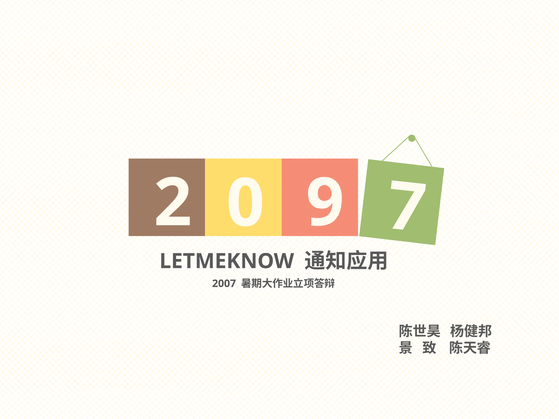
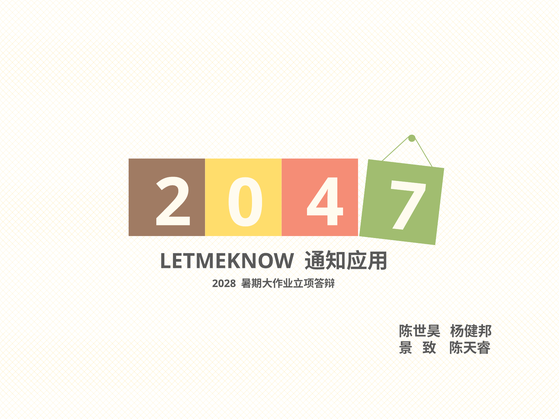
9: 9 -> 4
2007: 2007 -> 2028
